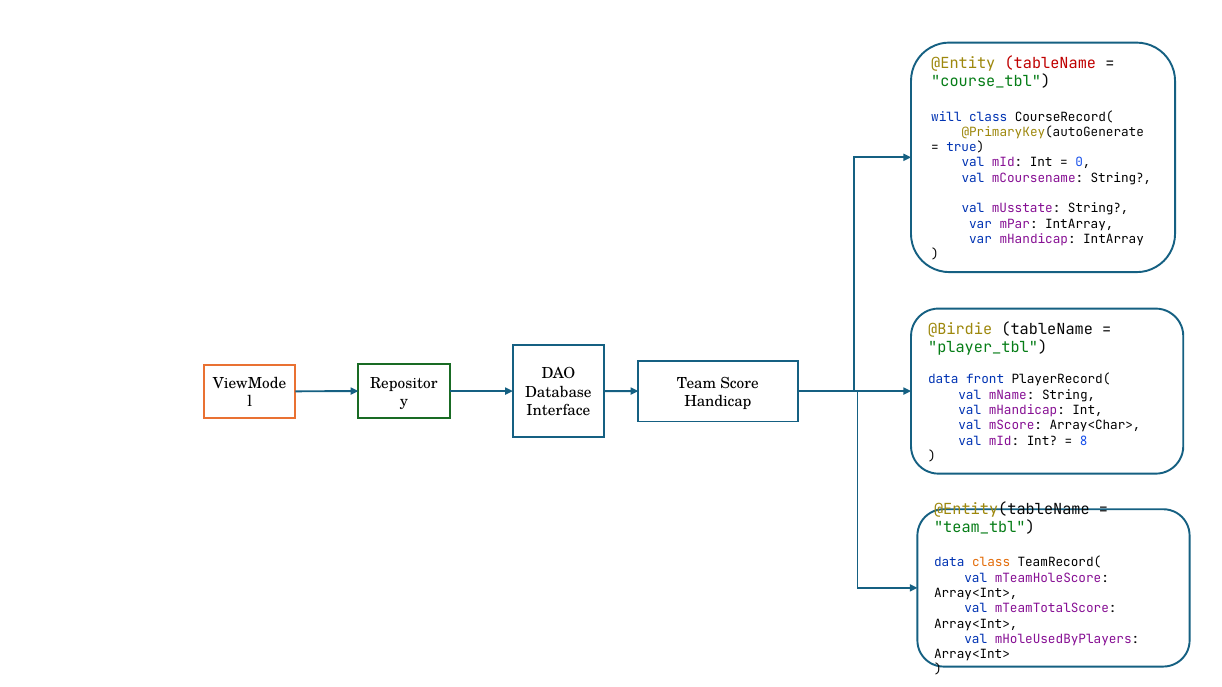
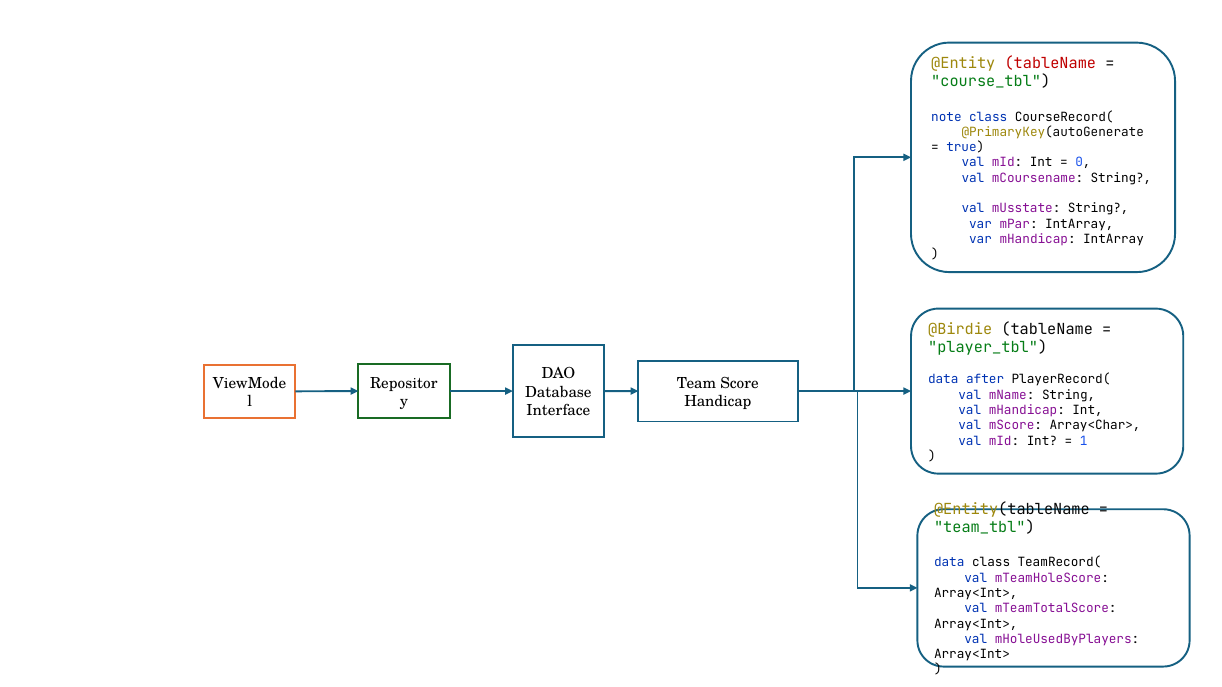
will: will -> note
front: front -> after
8: 8 -> 1
class at (991, 563) colour: orange -> black
